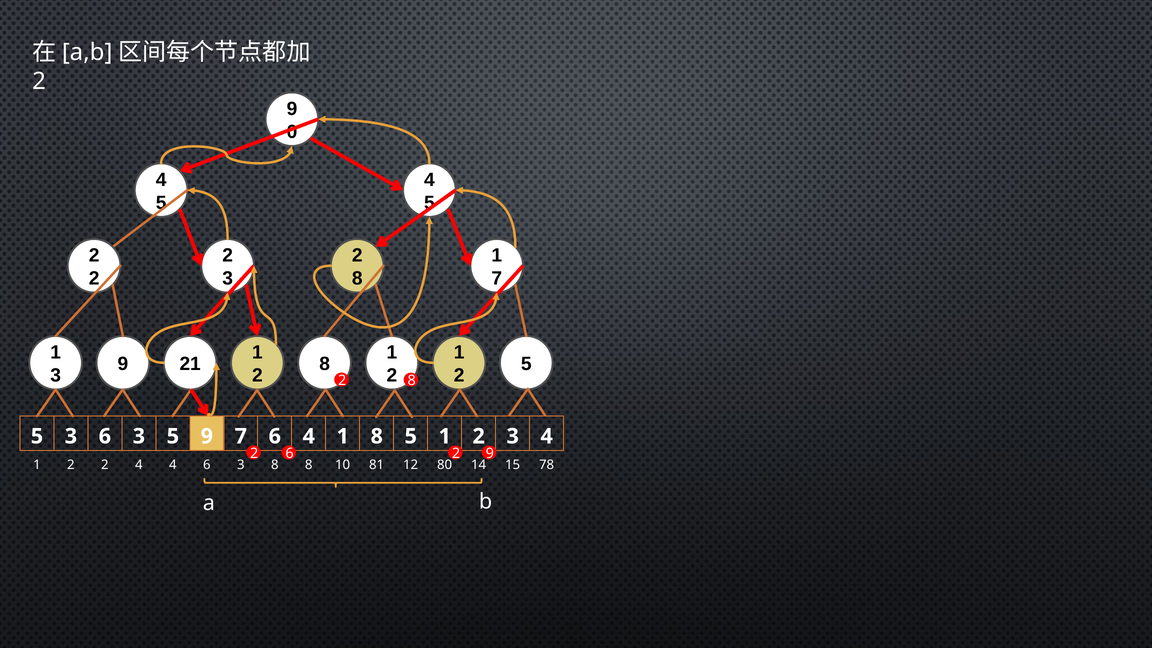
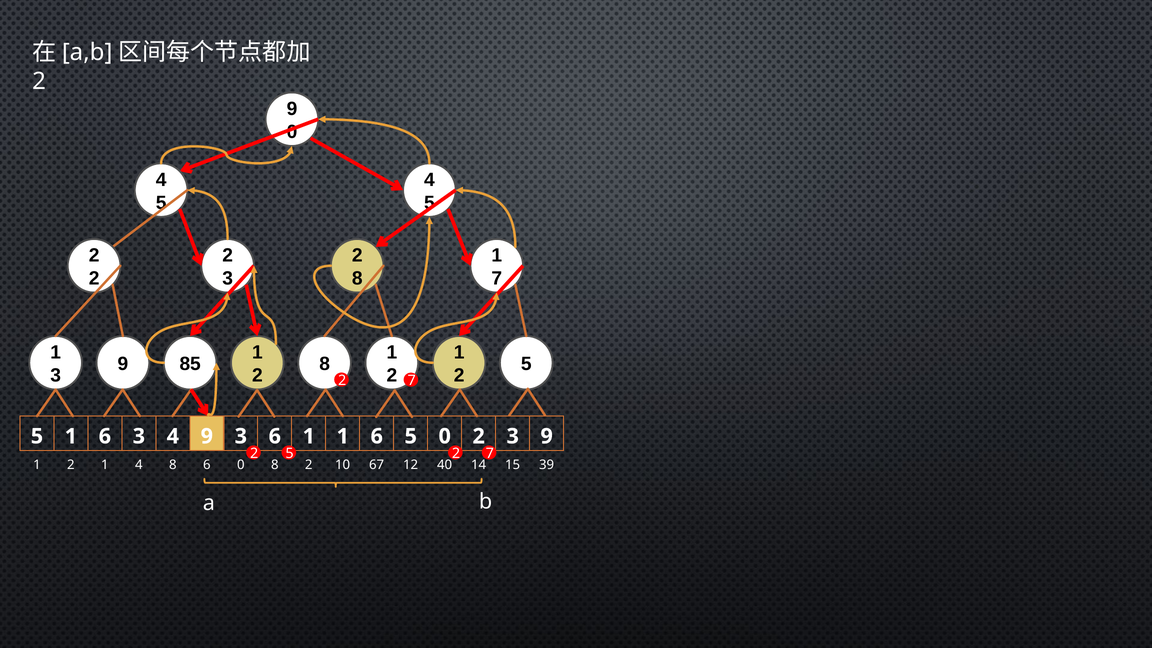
21: 21 -> 85
8 at (412, 381): 8 -> 7
5 3: 3 -> 1
3 5: 5 -> 4
9 7: 7 -> 3
6 4: 4 -> 1
8 at (377, 436): 8 -> 6
5 1: 1 -> 0
4 at (547, 436): 4 -> 9
6 at (290, 453): 6 -> 5
9 at (490, 453): 9 -> 7
2 at (105, 465): 2 -> 1
4 4: 4 -> 8
3 at (241, 465): 3 -> 0
8 8: 8 -> 2
81: 81 -> 67
80: 80 -> 40
78: 78 -> 39
